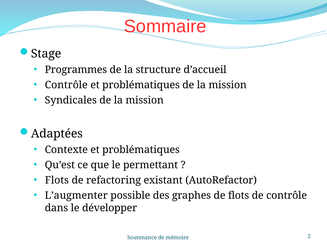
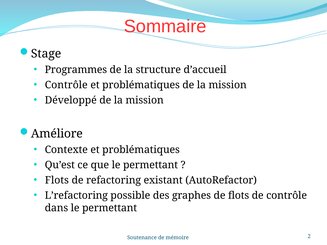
Syndicales: Syndicales -> Développé
Adaptées: Adaptées -> Améliore
L’augmenter: L’augmenter -> L’refactoring
dans le développer: développer -> permettant
